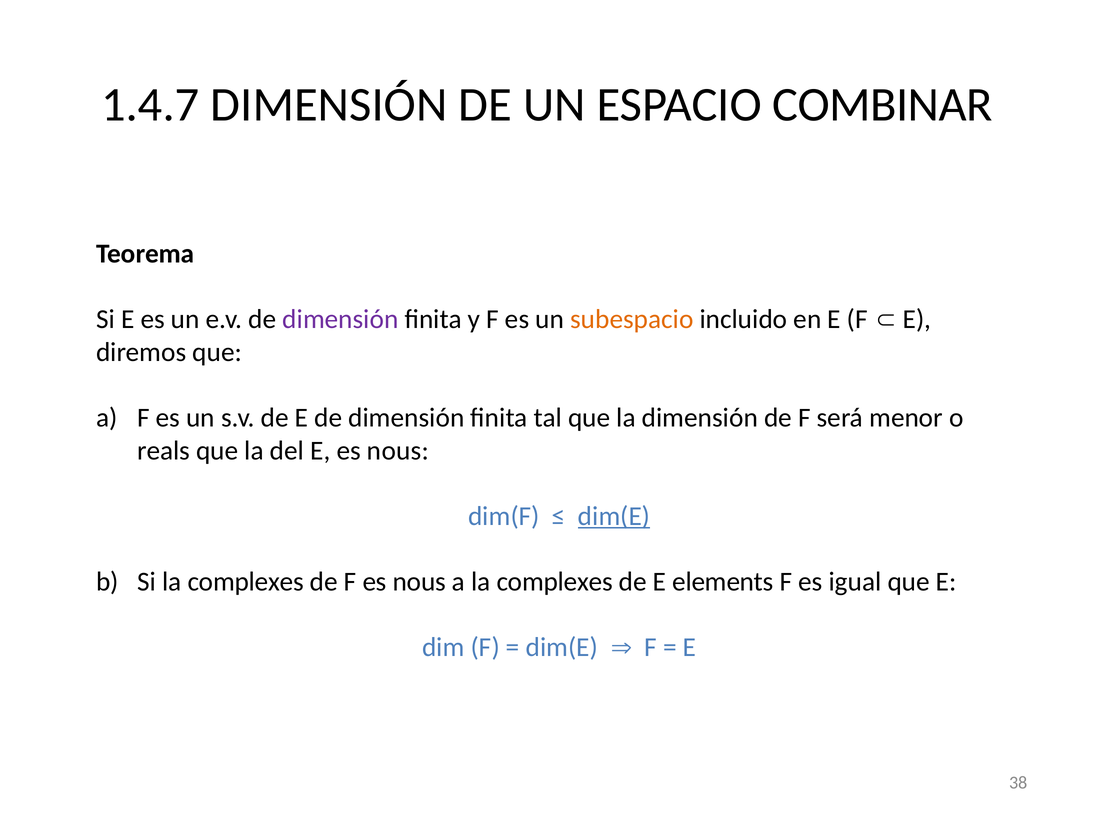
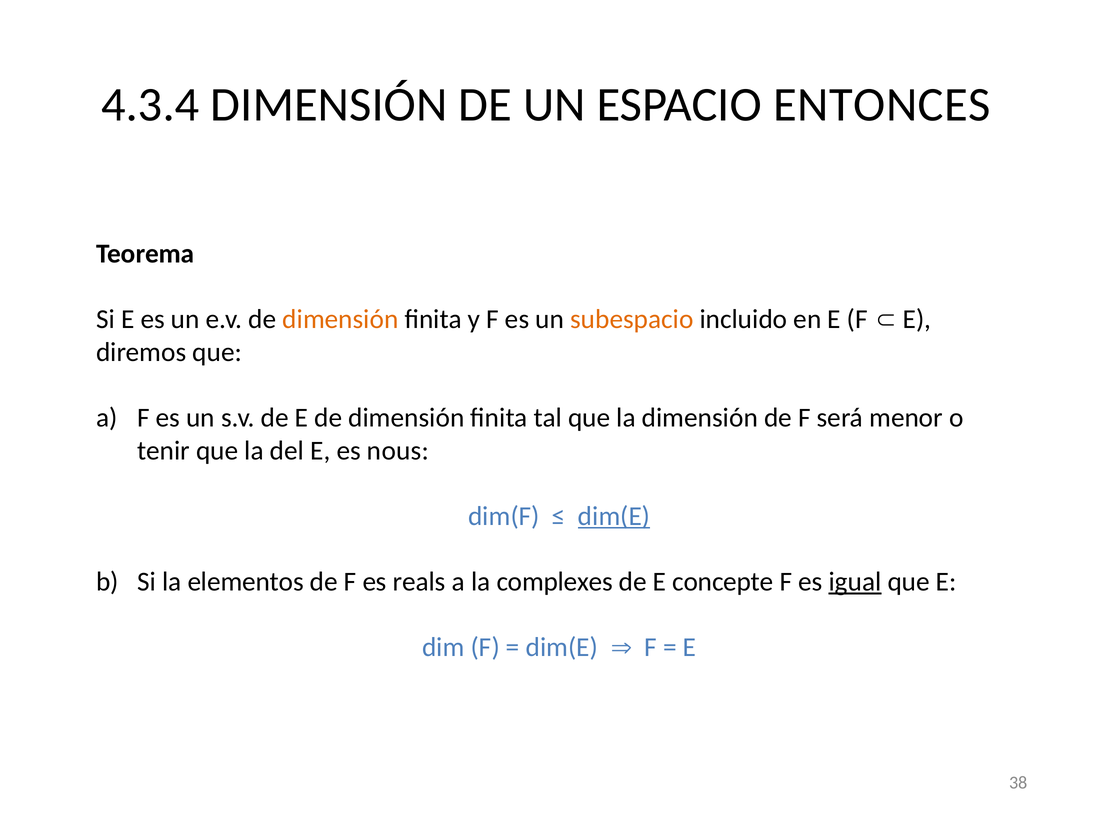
1.4.7: 1.4.7 -> 4.3.4
COMBINAR: COMBINAR -> ENTONCES
dimensión at (340, 319) colour: purple -> orange
reals: reals -> tenir
Si la complexes: complexes -> elementos
F es nous: nous -> reals
elements: elements -> concepte
igual underline: none -> present
